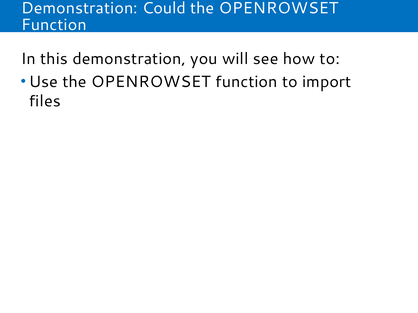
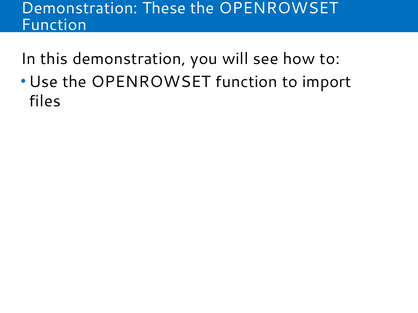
Could: Could -> These
